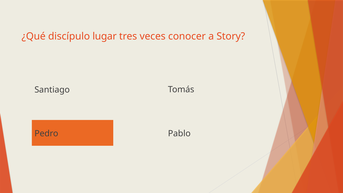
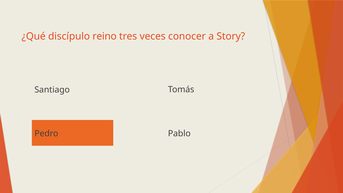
lugar: lugar -> reino
